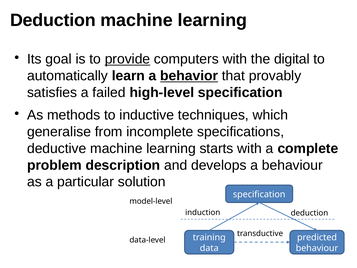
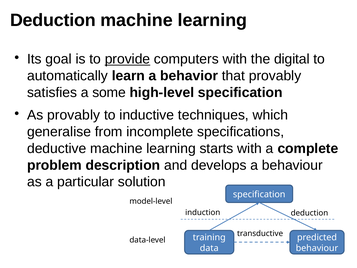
behavior underline: present -> none
failed: failed -> some
As methods: methods -> provably
